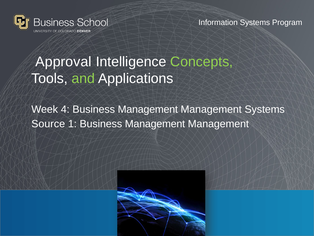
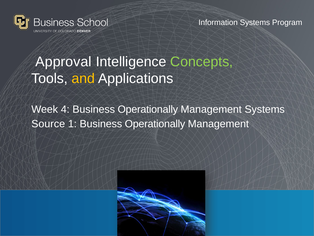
and colour: light green -> yellow
4 Business Management: Management -> Operationally
1 Business Management: Management -> Operationally
